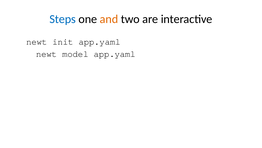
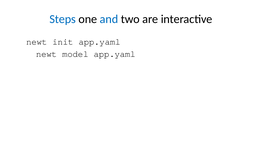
and colour: orange -> blue
